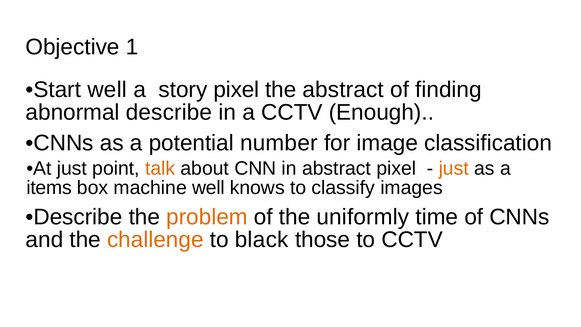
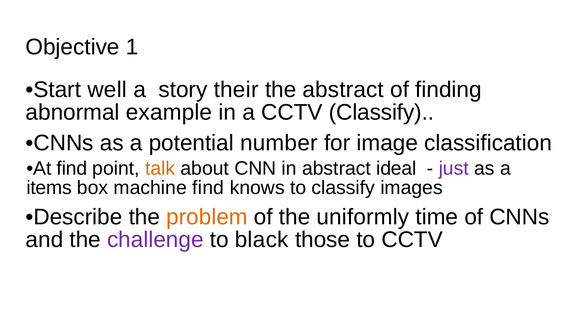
story pixel: pixel -> their
abnormal describe: describe -> example
CCTV Enough: Enough -> Classify
At just: just -> find
abstract pixel: pixel -> ideal
just at (454, 168) colour: orange -> purple
machine well: well -> find
challenge colour: orange -> purple
